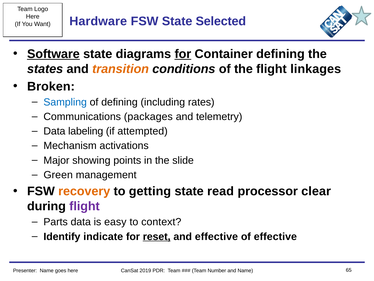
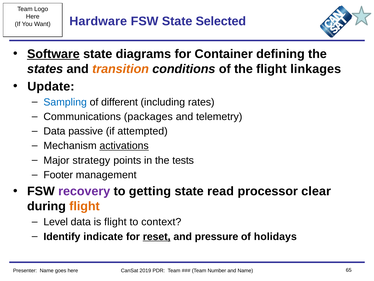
for at (183, 54) underline: present -> none
Broken: Broken -> Update
of defining: defining -> different
labeling: labeling -> passive
activations underline: none -> present
showing: showing -> strategy
slide: slide -> tests
Green: Green -> Footer
recovery colour: orange -> purple
flight at (84, 206) colour: purple -> orange
Parts: Parts -> Level
is easy: easy -> flight
and effective: effective -> pressure
of effective: effective -> holidays
